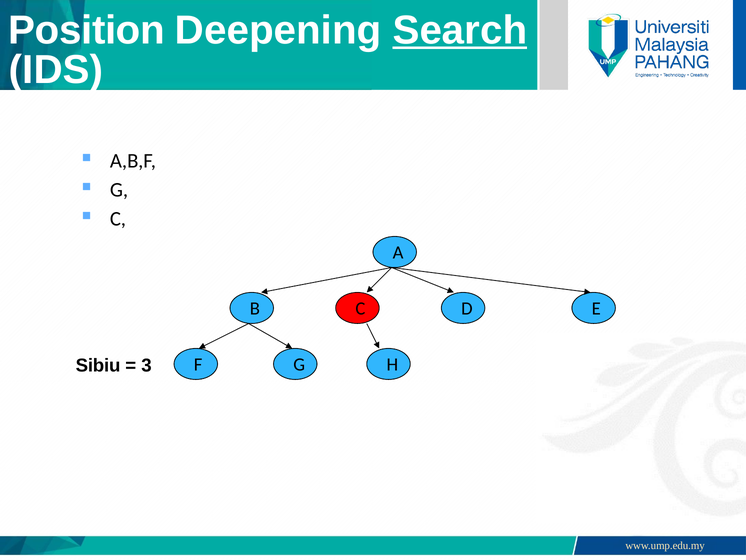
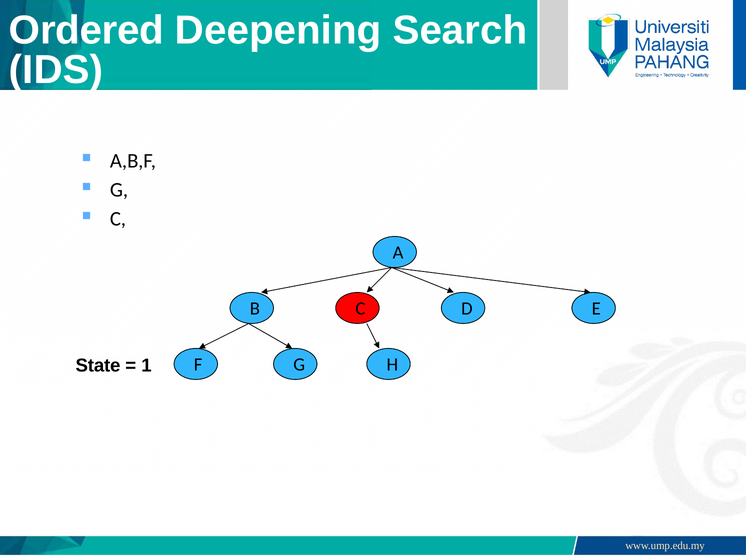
Position: Position -> Ordered
Search underline: present -> none
Sibiu: Sibiu -> State
3: 3 -> 1
